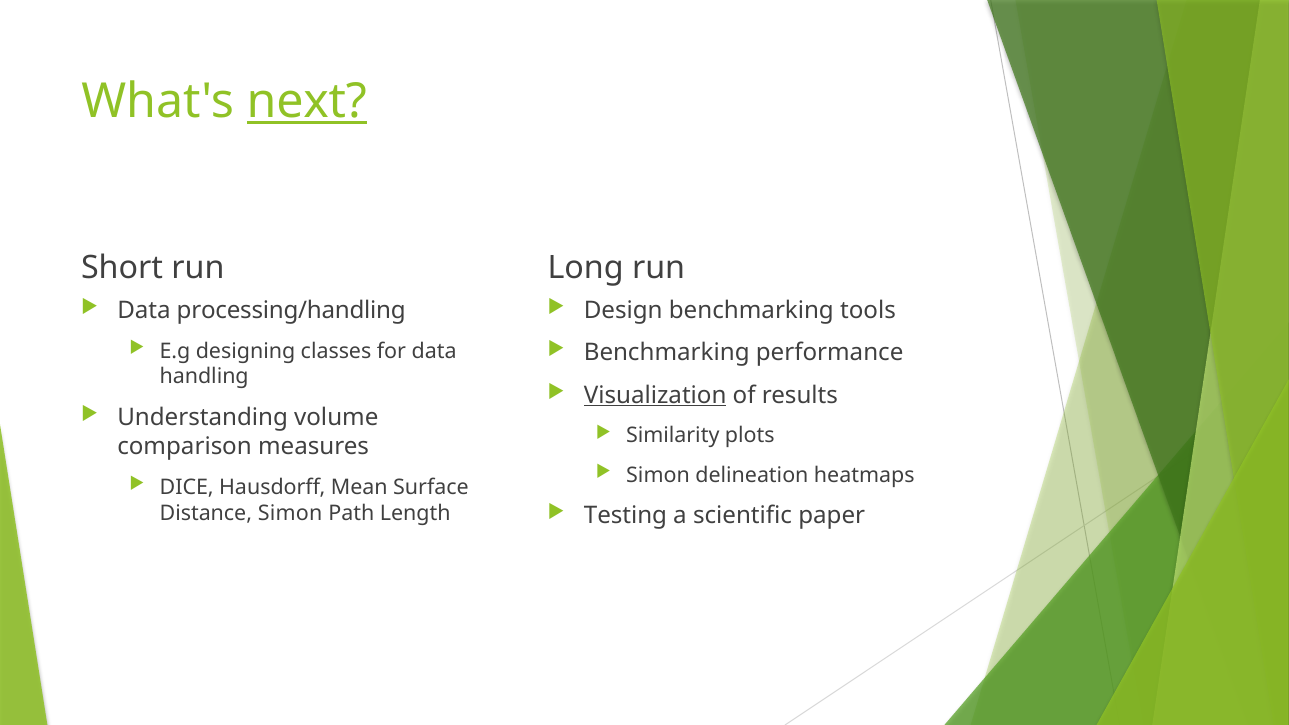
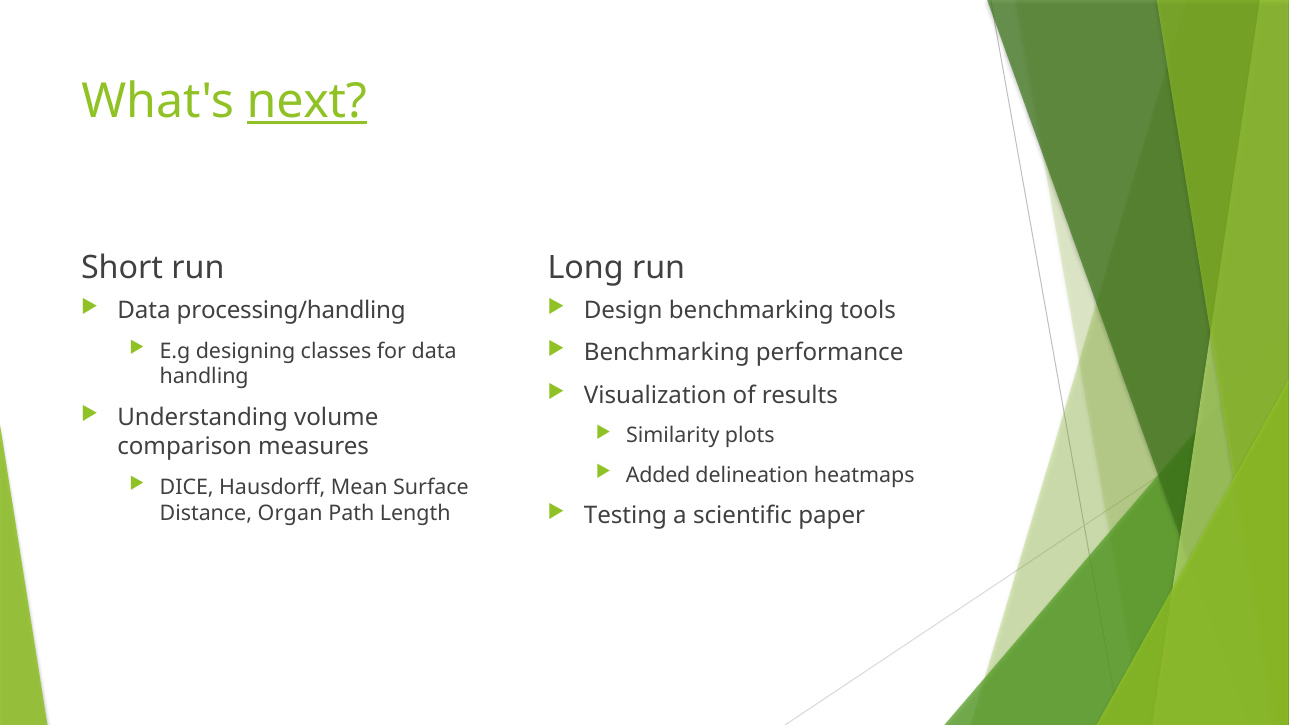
Visualization underline: present -> none
Simon at (658, 475): Simon -> Added
Distance Simon: Simon -> Organ
